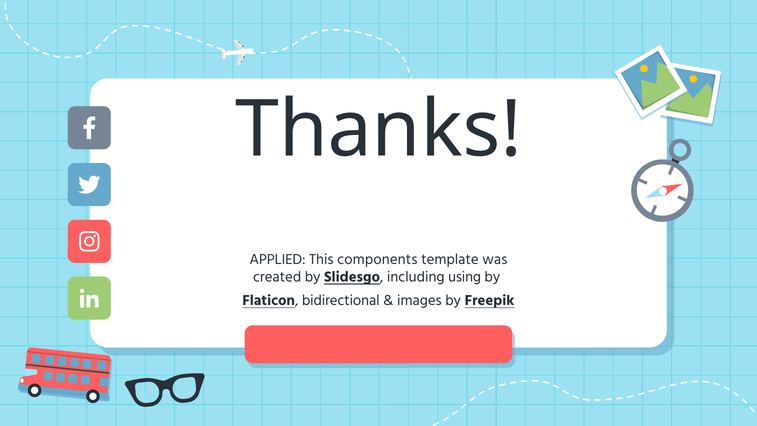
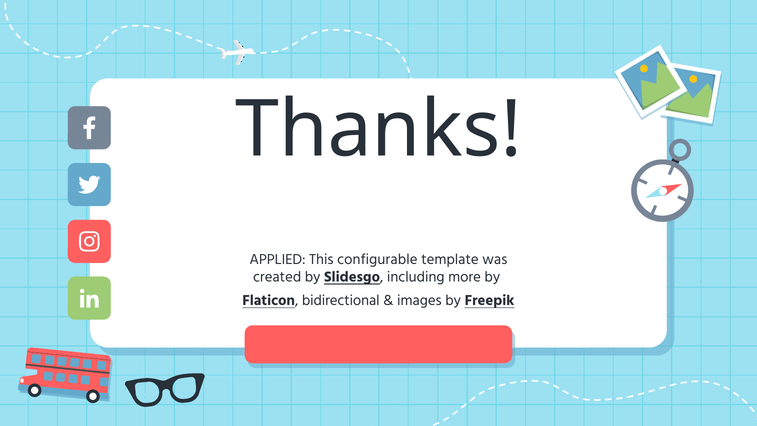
components: components -> configurable
using: using -> more
